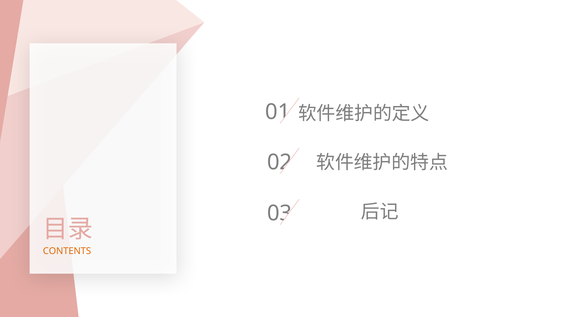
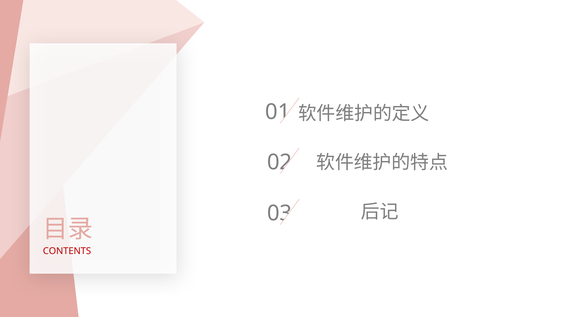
CONTENTS colour: orange -> red
